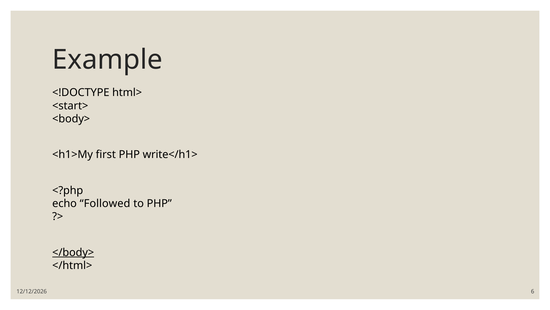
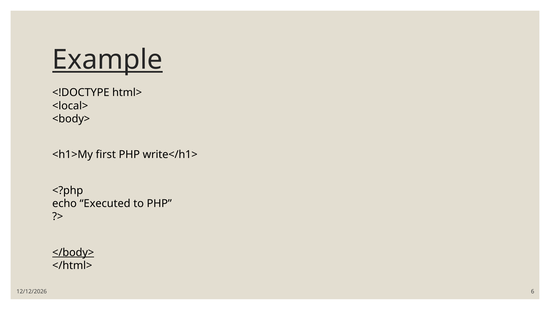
Example underline: none -> present
<start>: <start> -> <local>
Followed: Followed -> Executed
